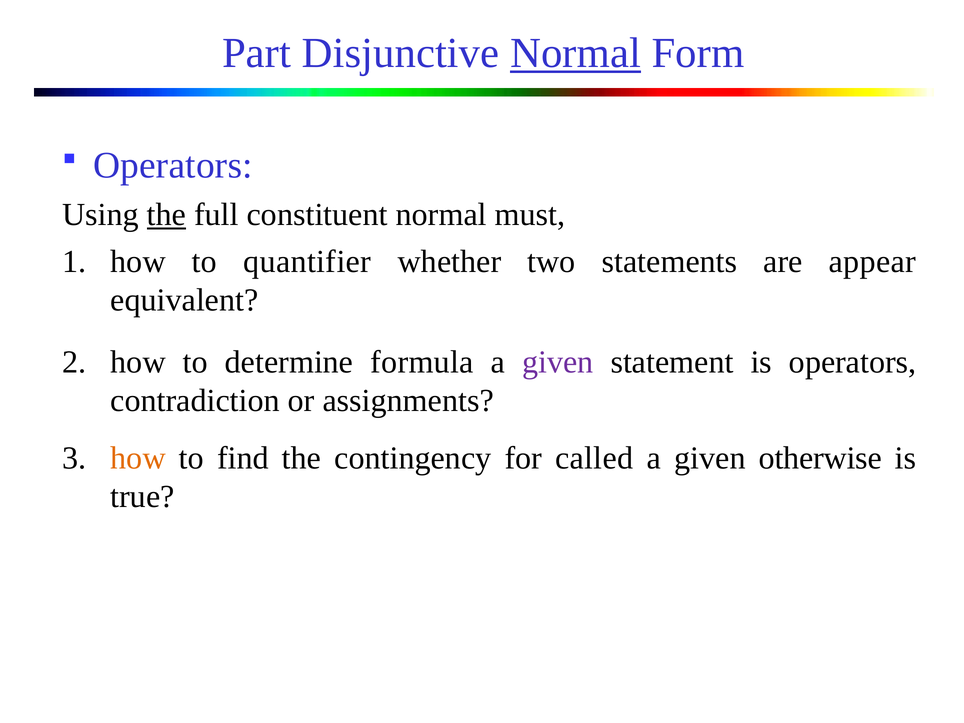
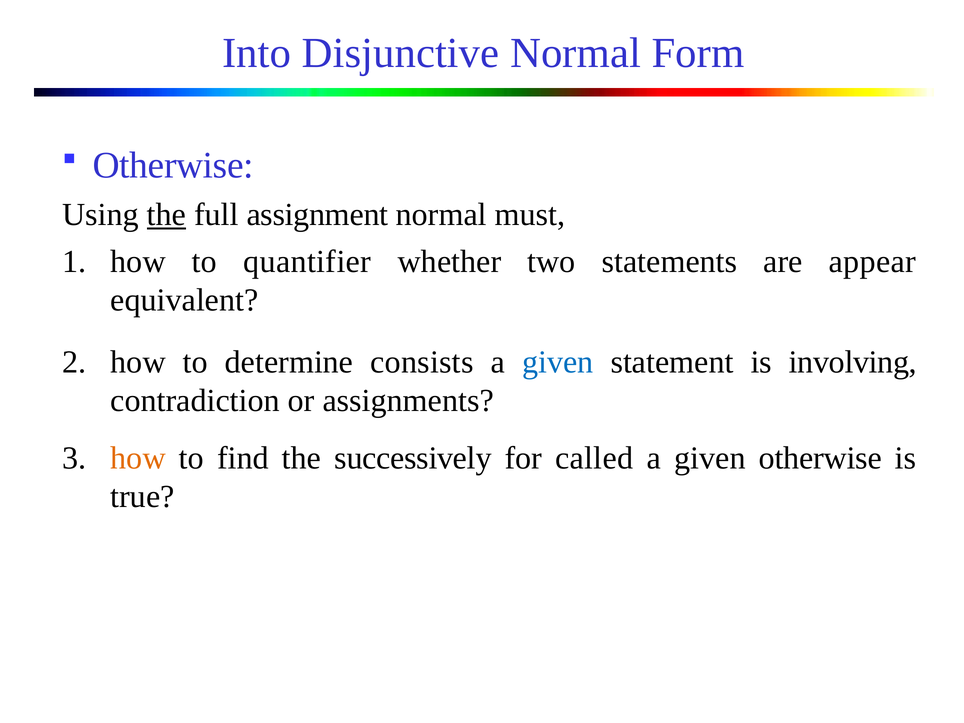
Part: Part -> Into
Normal at (575, 53) underline: present -> none
Operators at (173, 165): Operators -> Otherwise
constituent: constituent -> assignment
formula: formula -> consists
given at (558, 362) colour: purple -> blue
is operators: operators -> involving
contingency: contingency -> successively
